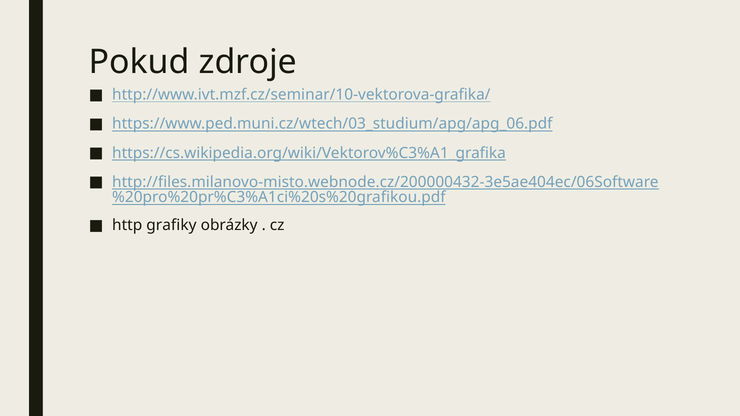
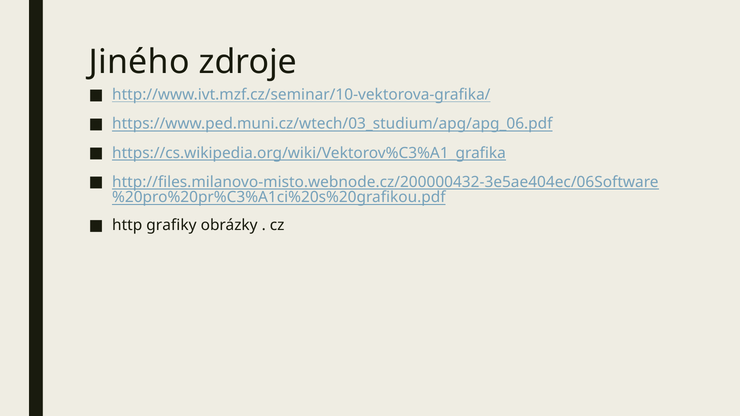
Pokud: Pokud -> Jiného
